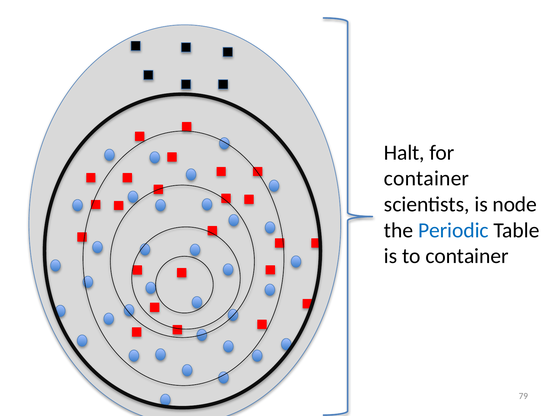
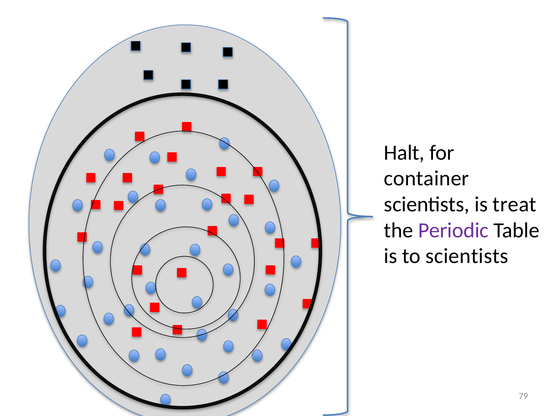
node: node -> treat
Periodic colour: blue -> purple
to container: container -> scientists
